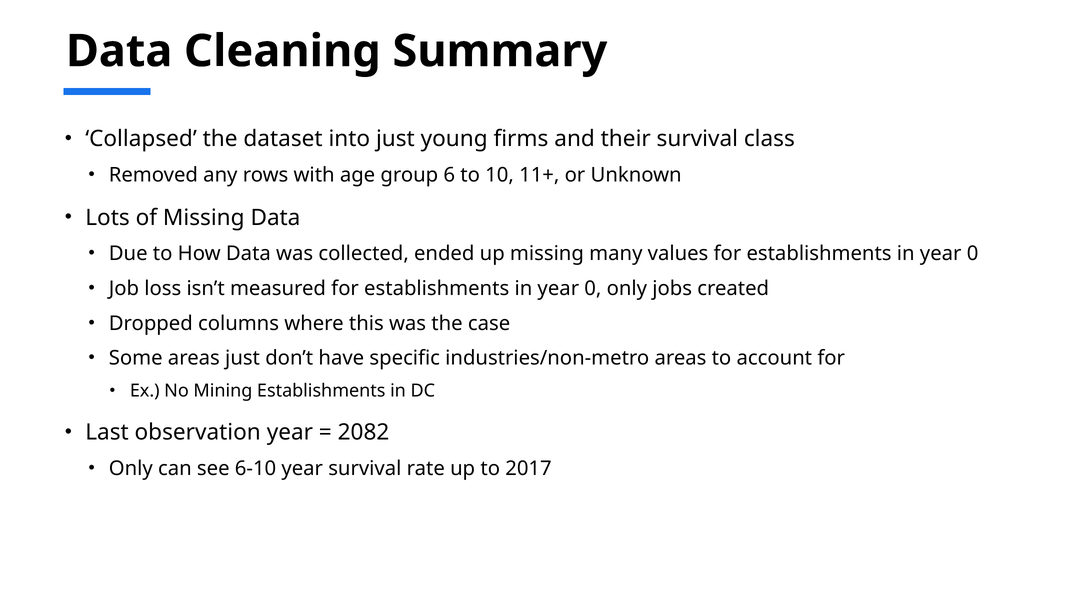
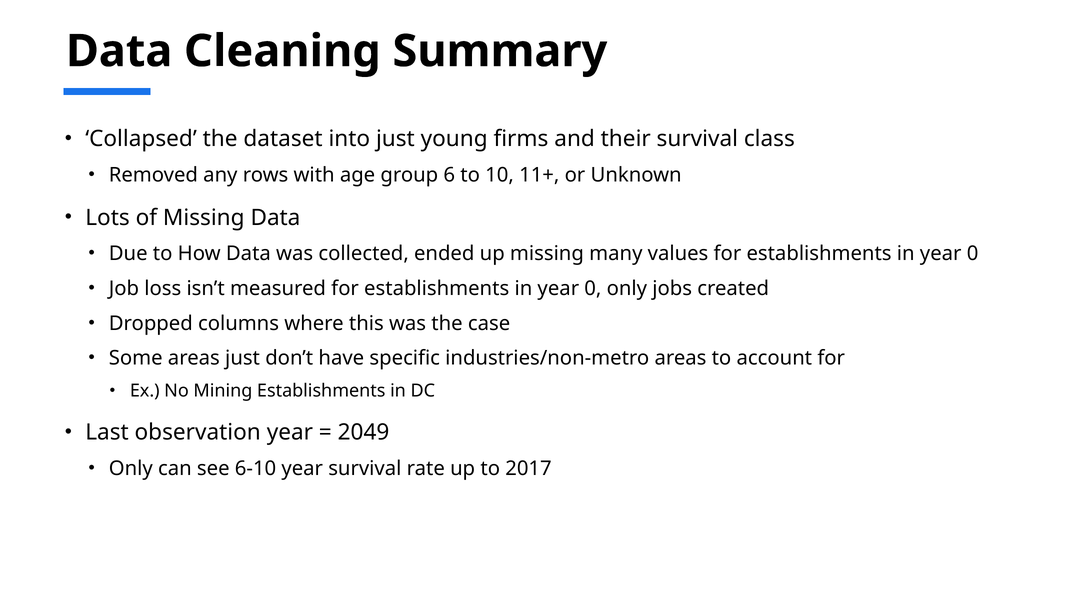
2082: 2082 -> 2049
